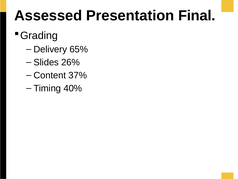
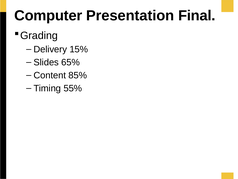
Assessed: Assessed -> Computer
65%: 65% -> 15%
26%: 26% -> 65%
37%: 37% -> 85%
40%: 40% -> 55%
